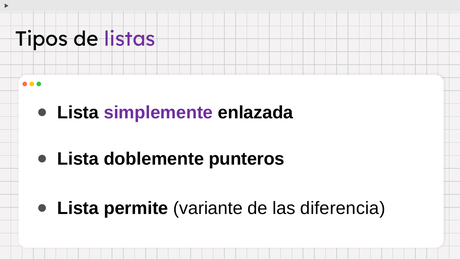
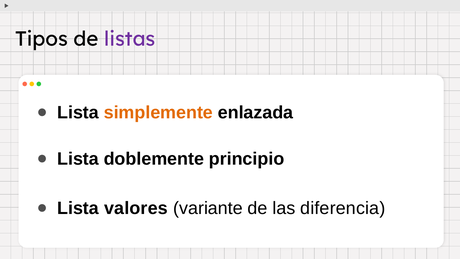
simplemente colour: purple -> orange
punteros: punteros -> principio
permite: permite -> valores
